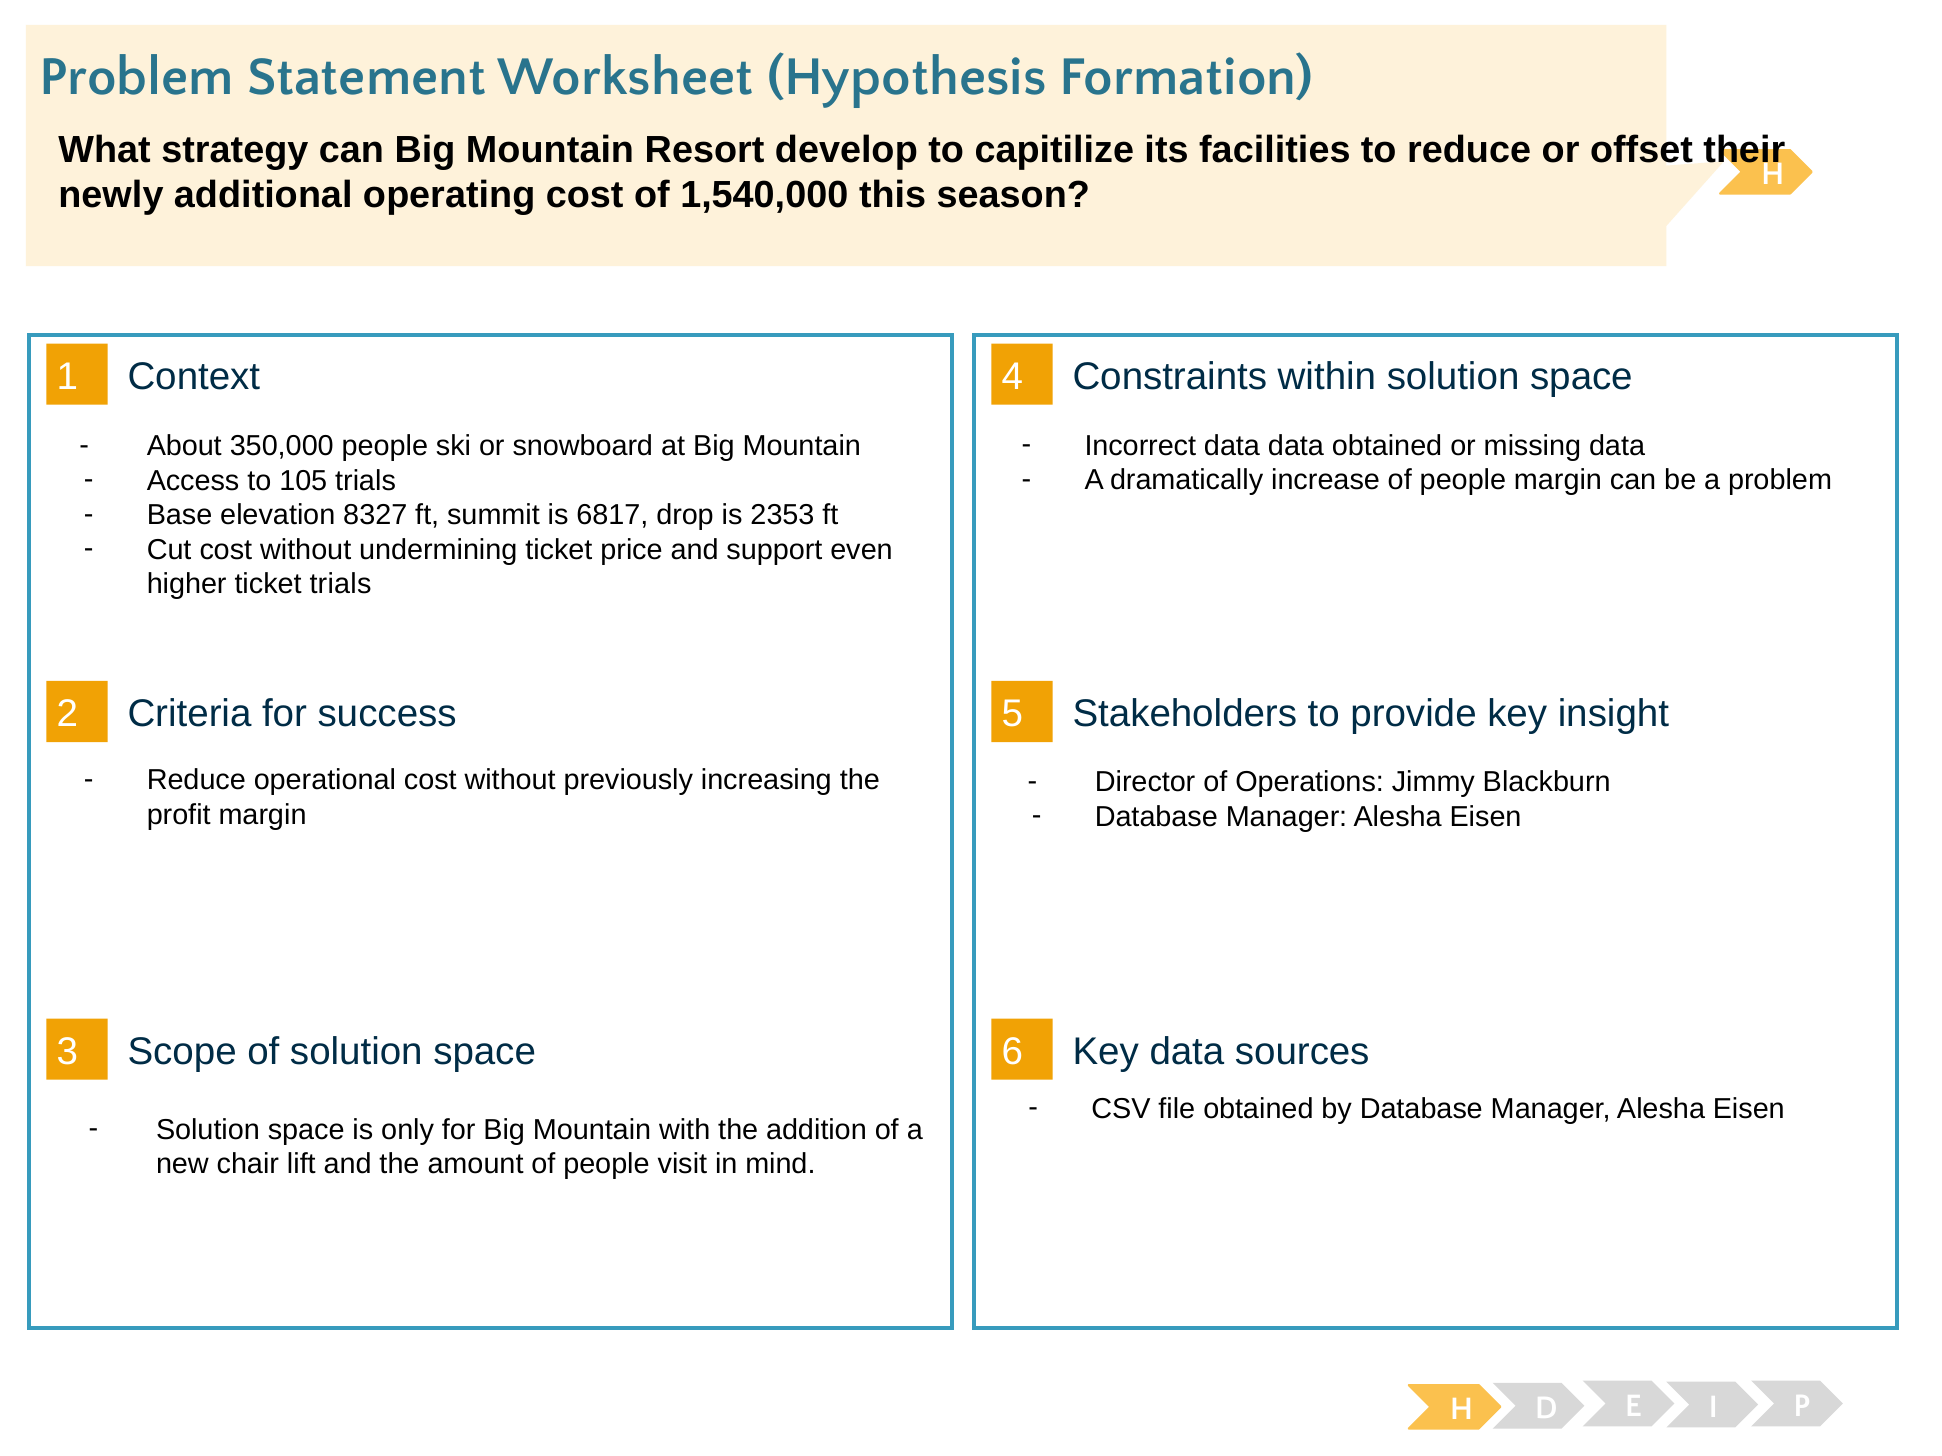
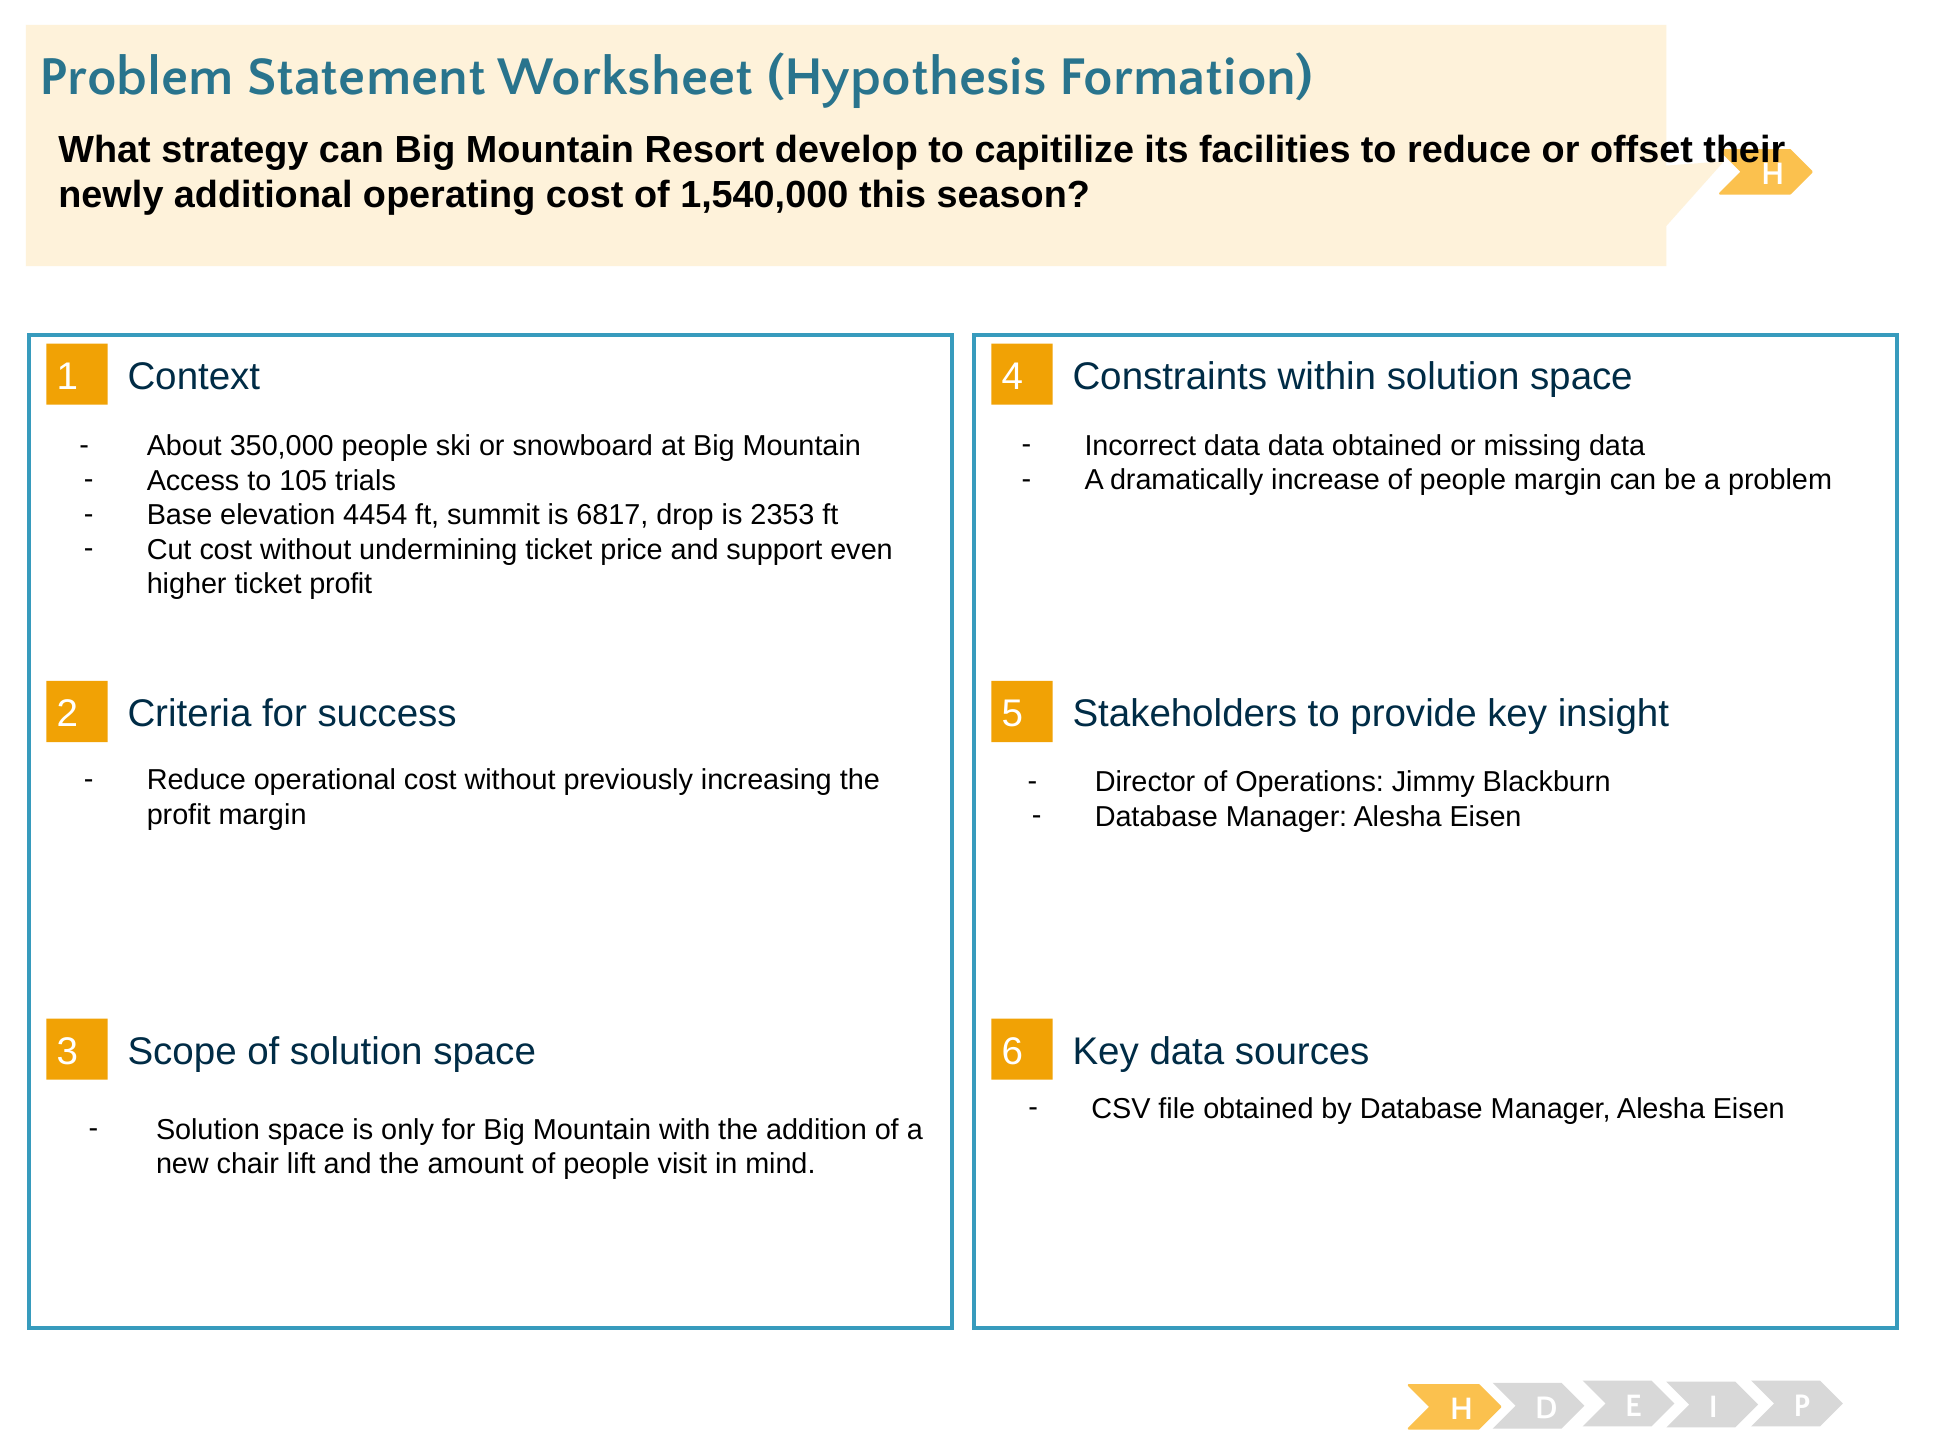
8327: 8327 -> 4454
ticket trials: trials -> profit
